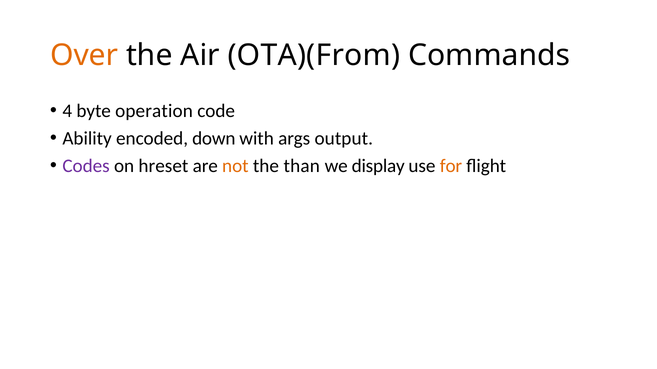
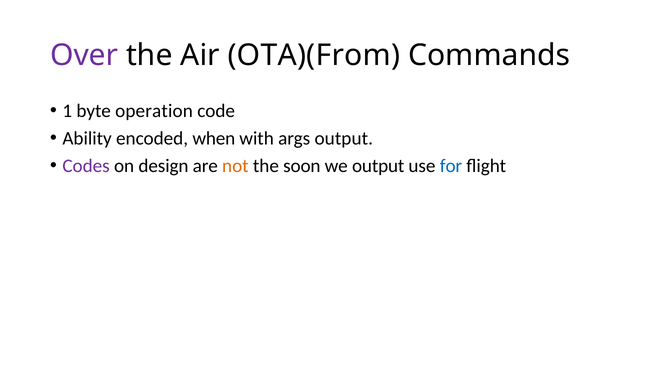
Over colour: orange -> purple
4: 4 -> 1
down: down -> when
hreset: hreset -> design
than: than -> soon
we display: display -> output
for colour: orange -> blue
